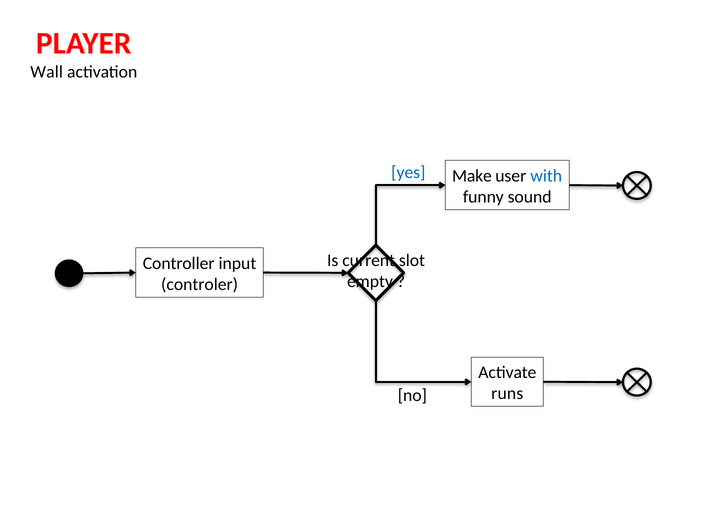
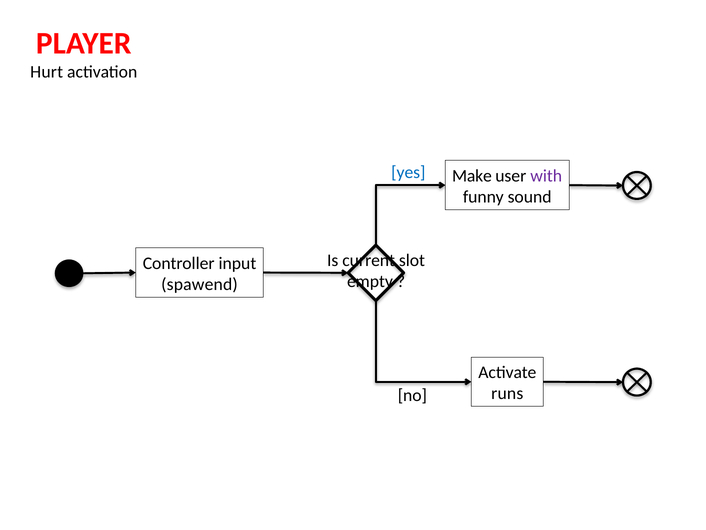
Wall: Wall -> Hurt
with colour: blue -> purple
controler: controler -> spawend
